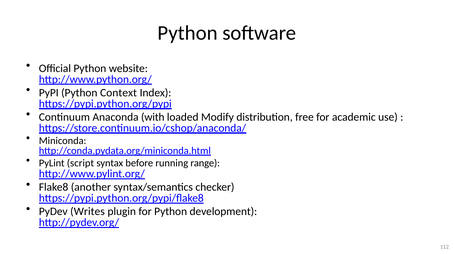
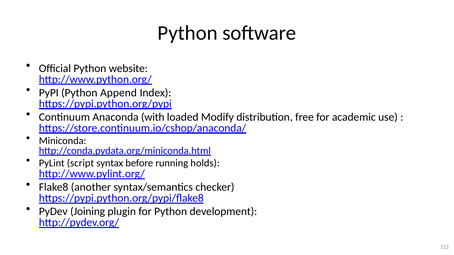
Context: Context -> Append
range: range -> holds
Writes: Writes -> Joining
